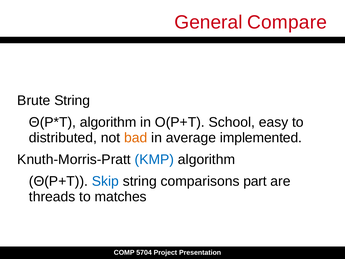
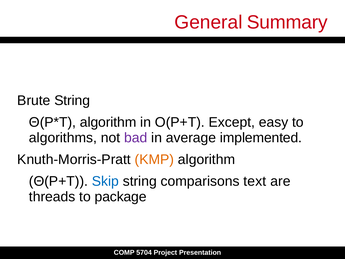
Compare: Compare -> Summary
School: School -> Except
distributed: distributed -> algorithms
bad colour: orange -> purple
KMP colour: blue -> orange
part: part -> text
matches: matches -> package
